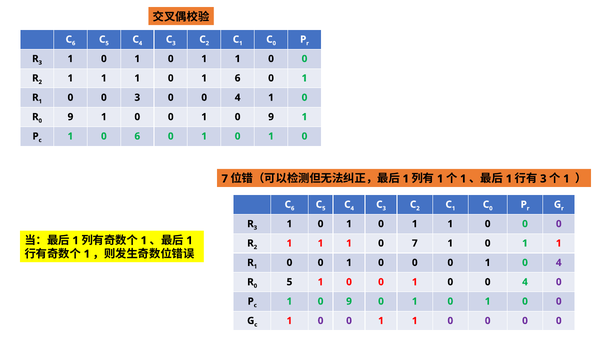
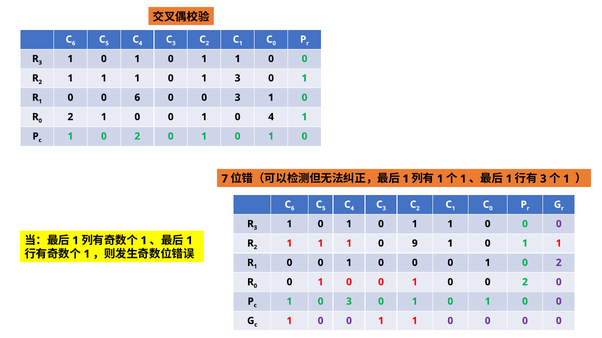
1 6: 6 -> 3
0 3: 3 -> 6
4 at (238, 98): 4 -> 3
9 at (70, 117): 9 -> 2
0 1 0 9: 9 -> 4
6 at (137, 137): 6 -> 2
1 1 0 7: 7 -> 9
0 1 0 4: 4 -> 2
5 at (289, 283): 5 -> 0
1 0 0 4: 4 -> 2
9 at (349, 302): 9 -> 3
